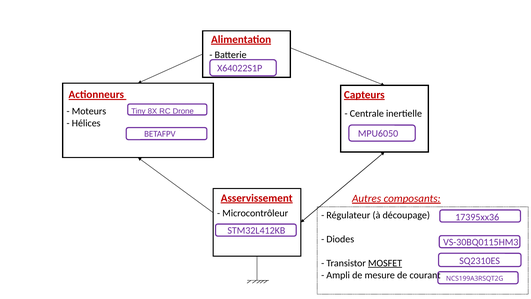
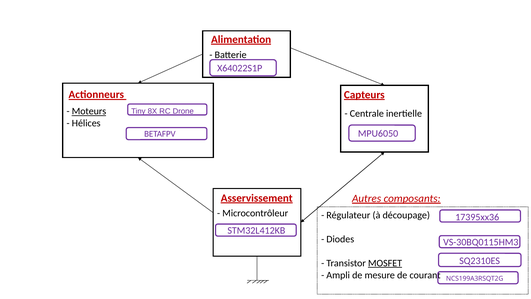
Moteurs underline: none -> present
